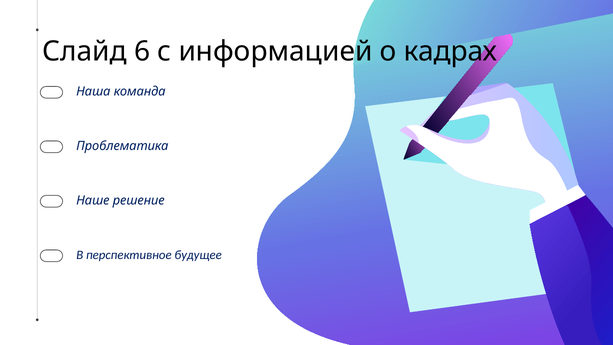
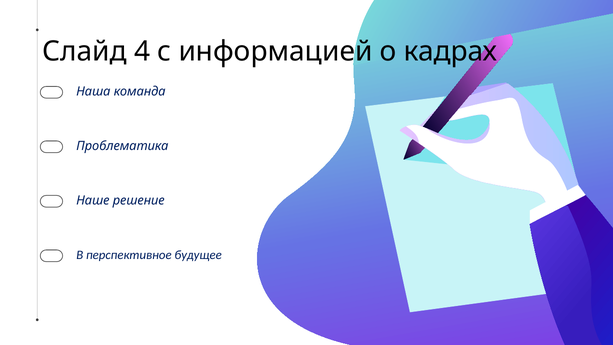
6: 6 -> 4
